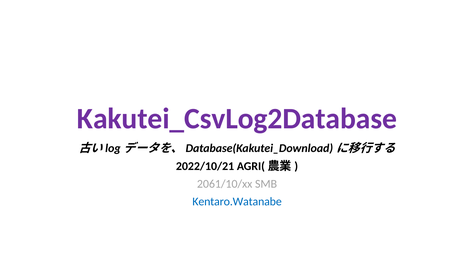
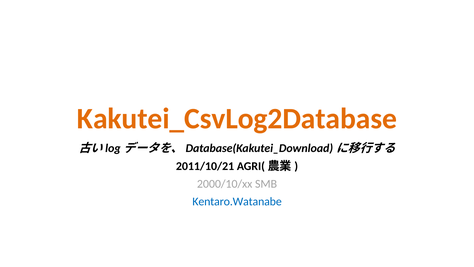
Kakutei_CsvLog2Database colour: purple -> orange
2022/10/21: 2022/10/21 -> 2011/10/21
2061/10/xx: 2061/10/xx -> 2000/10/xx
